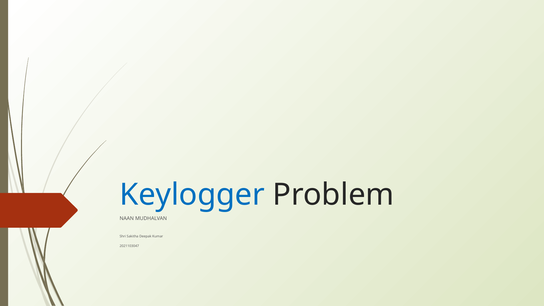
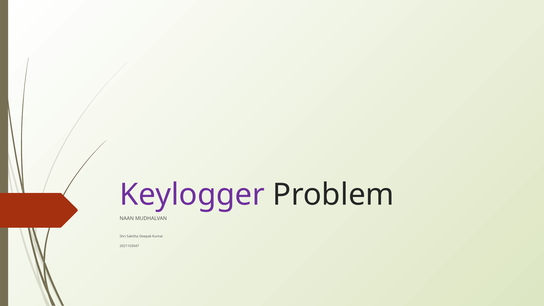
Keylogger colour: blue -> purple
